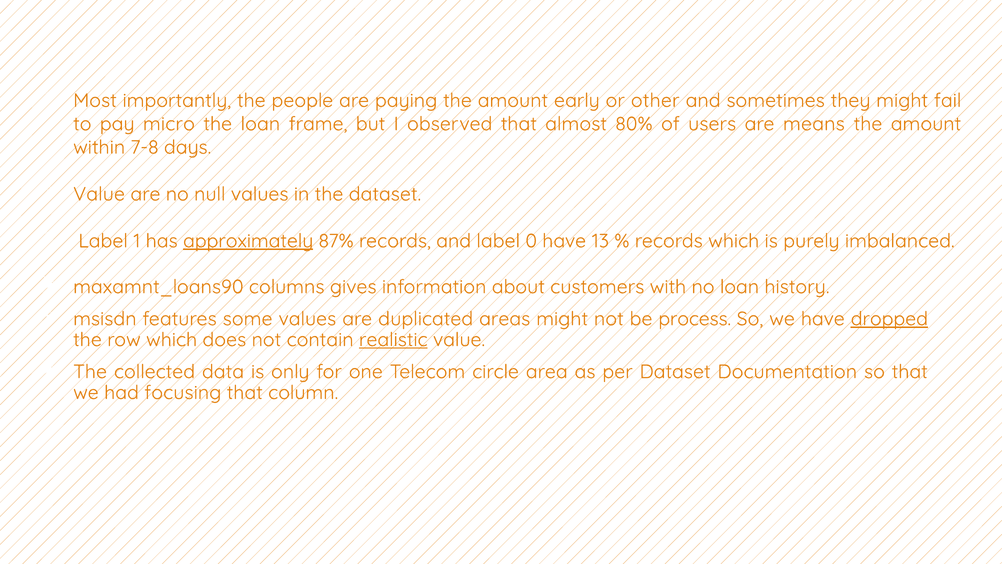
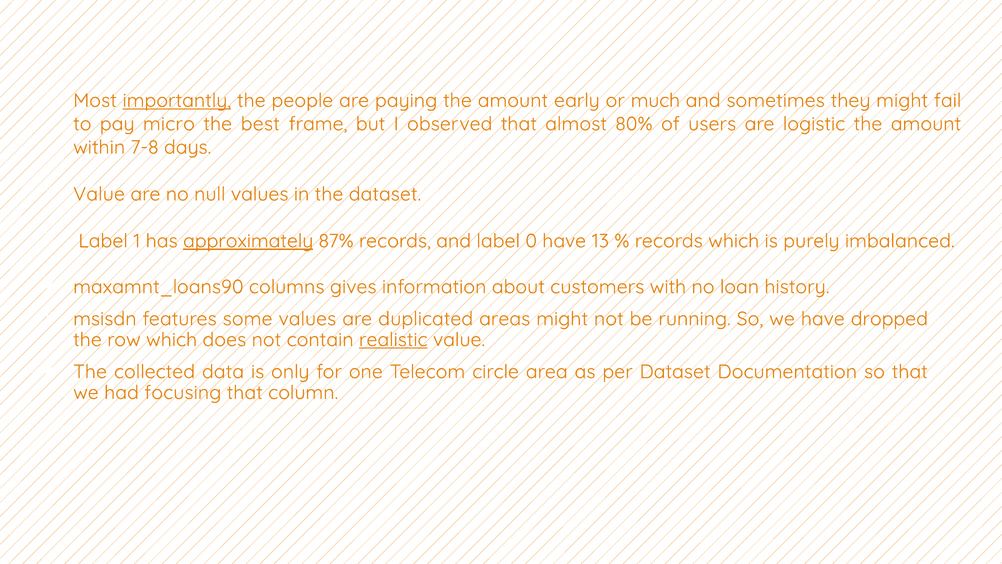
importantly underline: none -> present
other: other -> much
the loan: loan -> best
means: means -> logistic
process: process -> running
dropped underline: present -> none
